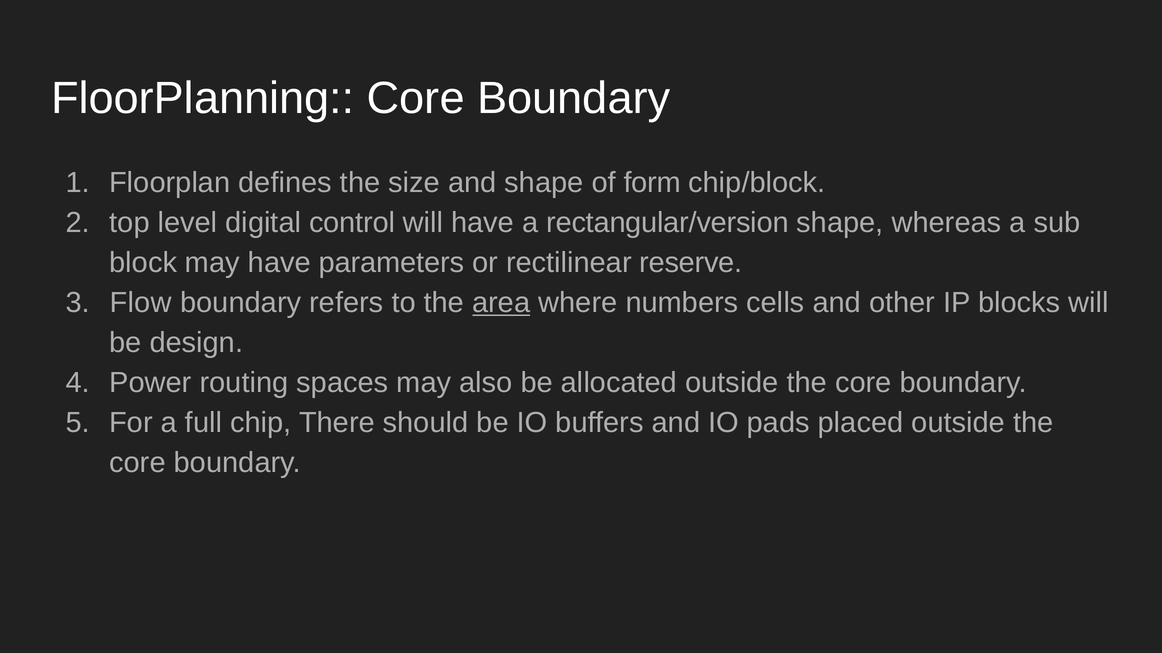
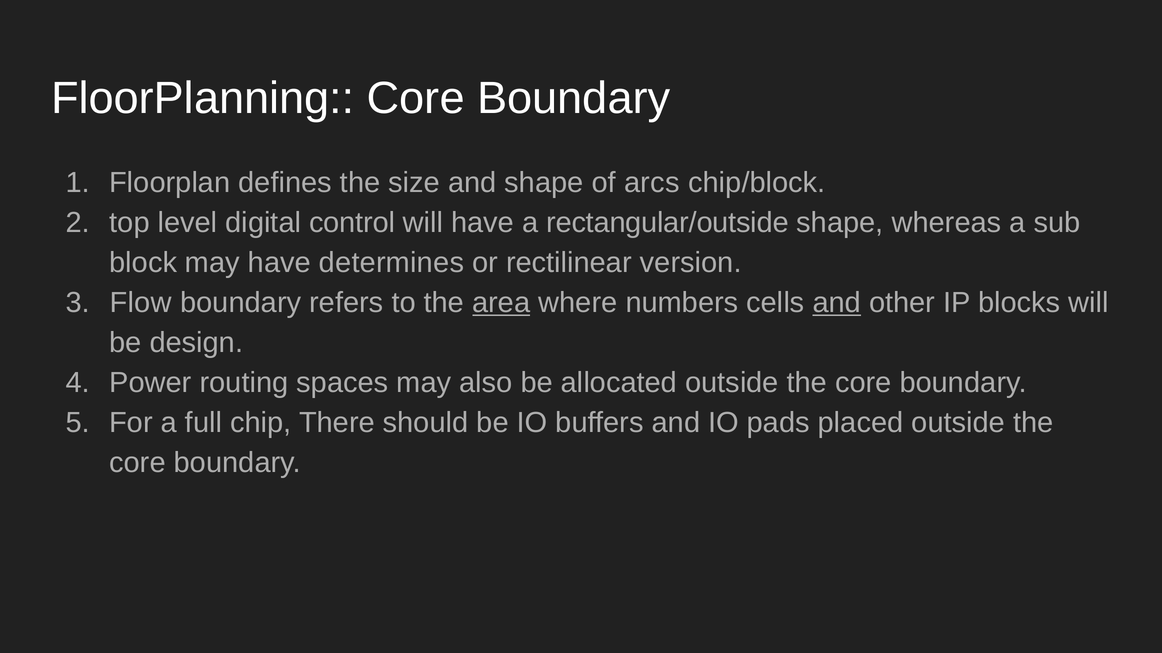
form: form -> arcs
rectangular/version: rectangular/version -> rectangular/outside
parameters: parameters -> determines
reserve: reserve -> version
and at (837, 303) underline: none -> present
